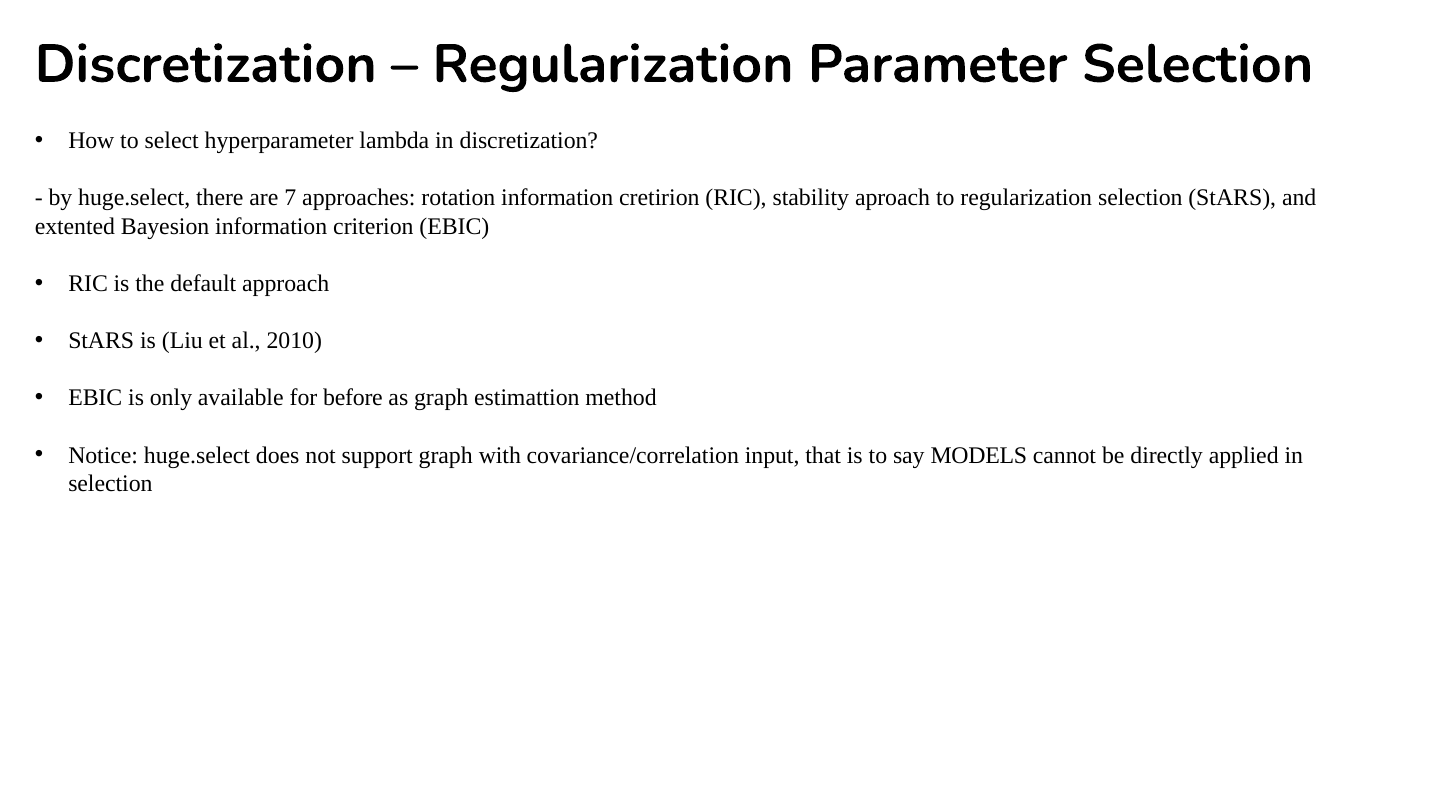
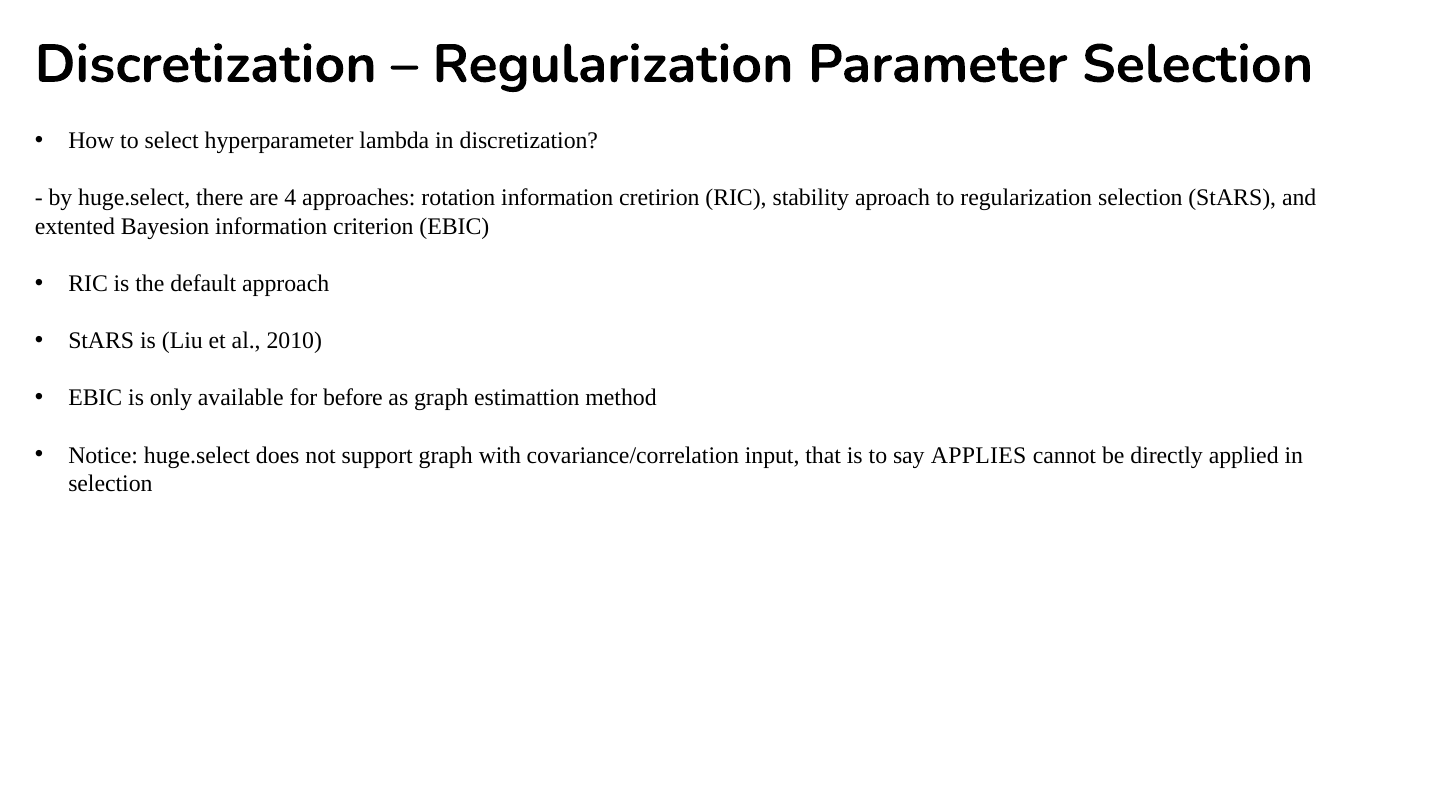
7: 7 -> 4
MODELS: MODELS -> APPLIES
